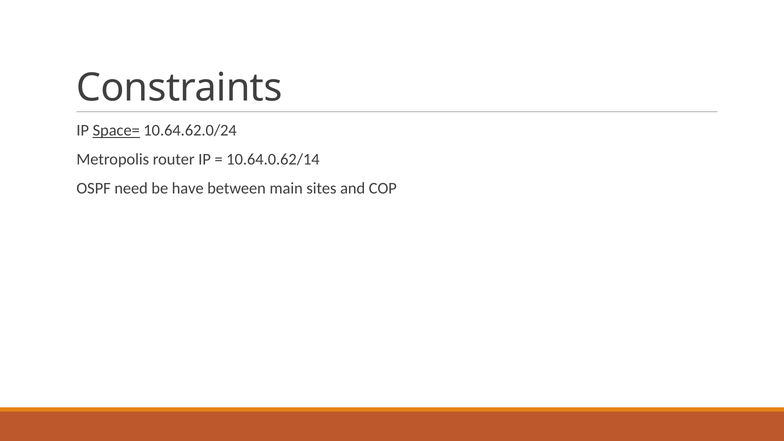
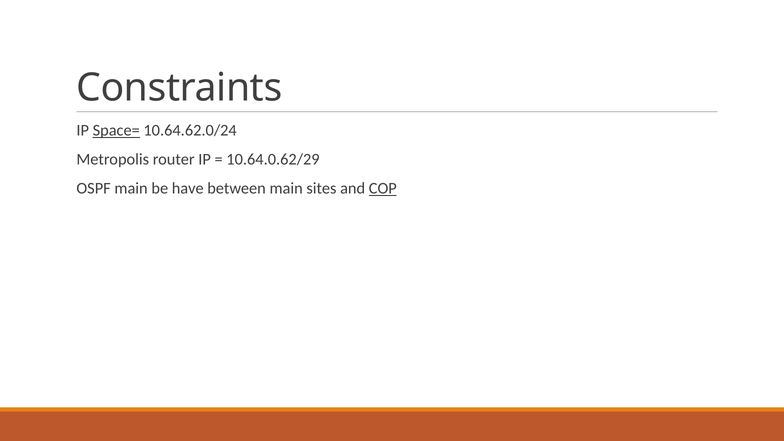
10.64.0.62/14: 10.64.0.62/14 -> 10.64.0.62/29
OSPF need: need -> main
COP underline: none -> present
